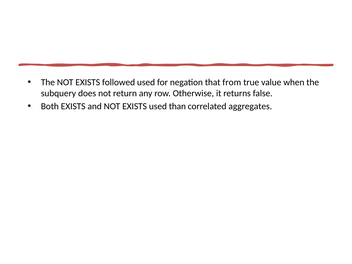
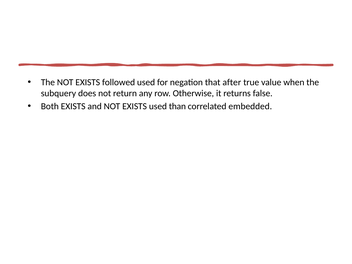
from: from -> after
aggregates: aggregates -> embedded
